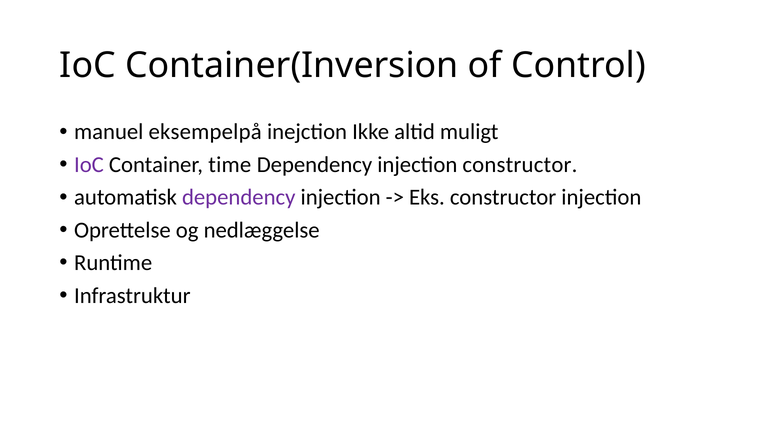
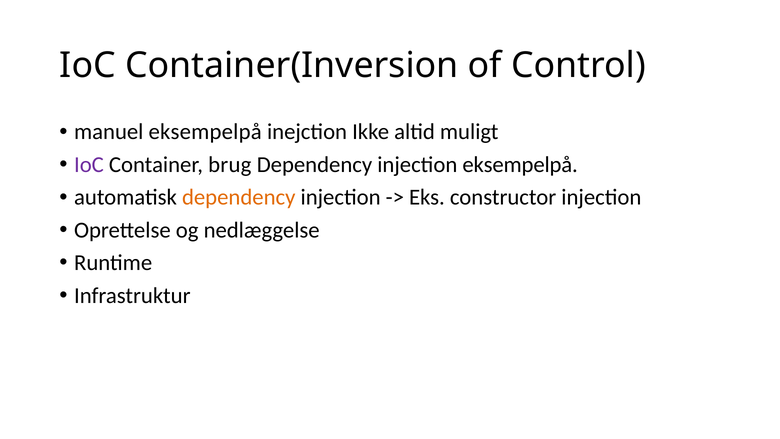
time: time -> brug
injection constructor: constructor -> eksempelpå
dependency at (239, 197) colour: purple -> orange
